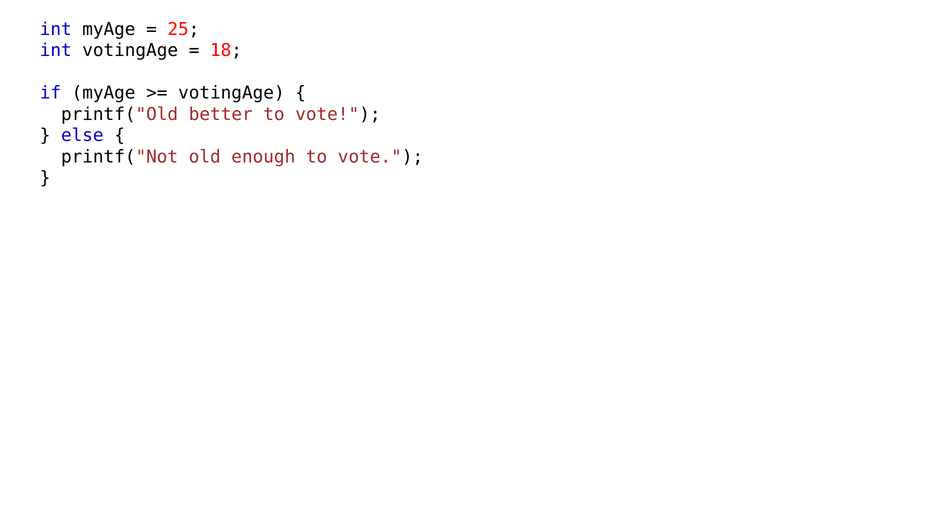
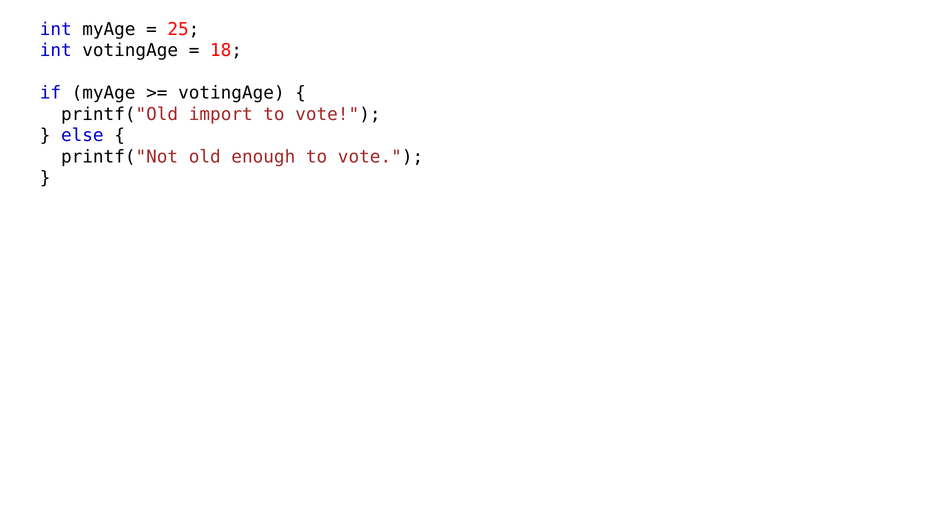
better: better -> import
